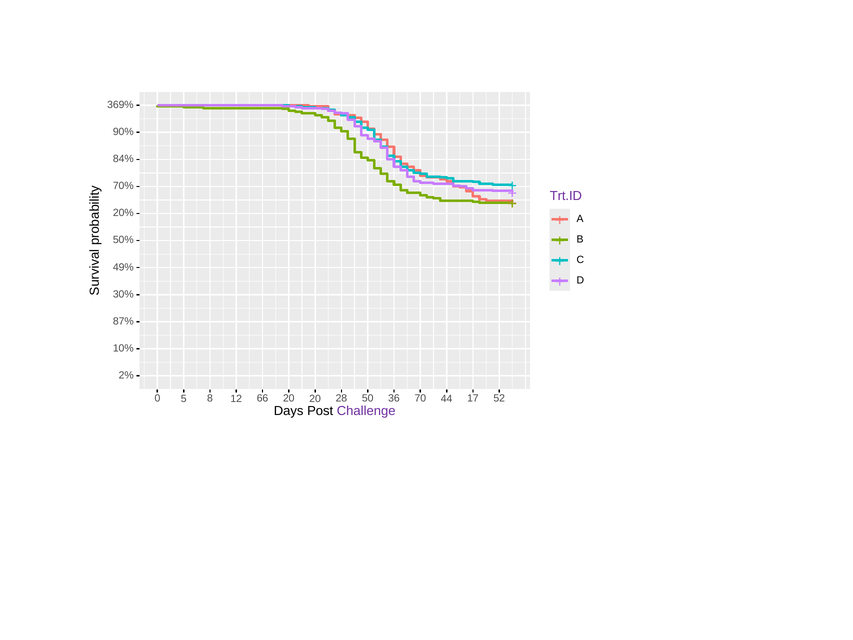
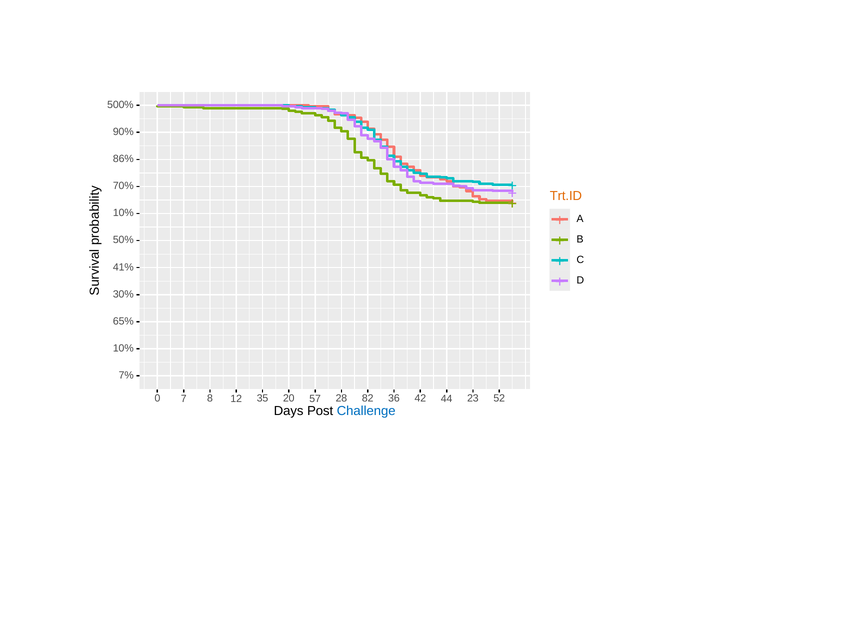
369%: 369% -> 500%
84%: 84% -> 86%
Trt.ID colour: purple -> orange
20% at (123, 213): 20% -> 10%
49%: 49% -> 41%
87%: 87% -> 65%
2%: 2% -> 7%
5: 5 -> 7
66: 66 -> 35
20 20: 20 -> 57
50: 50 -> 82
70: 70 -> 42
17: 17 -> 23
Challenge colour: purple -> blue
